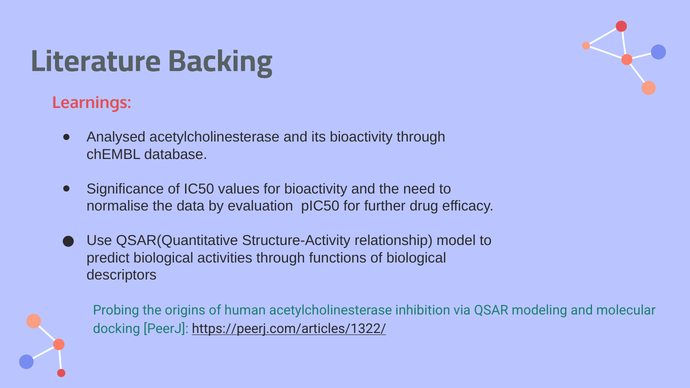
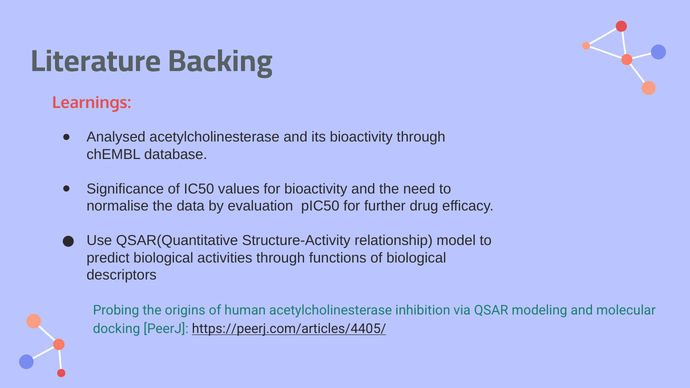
https://peerj.com/articles/1322/: https://peerj.com/articles/1322/ -> https://peerj.com/articles/4405/
